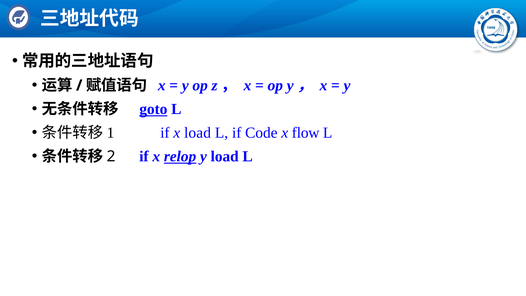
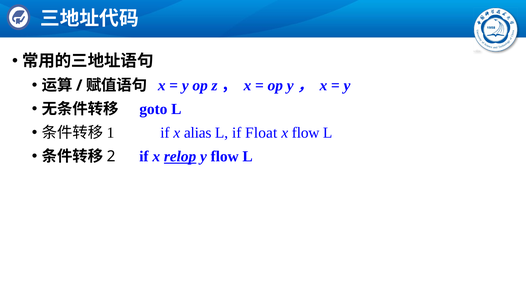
goto underline: present -> none
x load: load -> alias
Code: Code -> Float
y load: load -> flow
